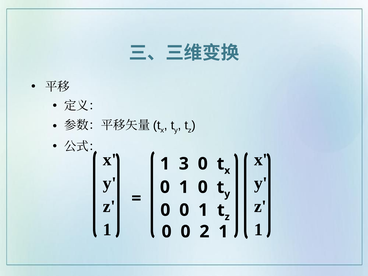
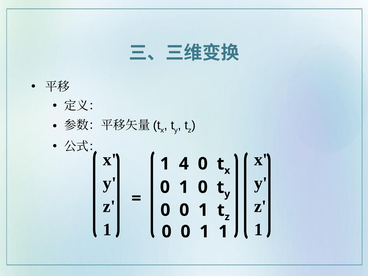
3: 3 -> 4
2 at (204, 232): 2 -> 1
